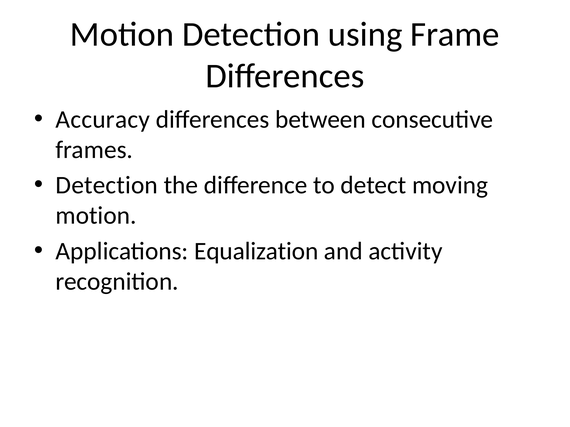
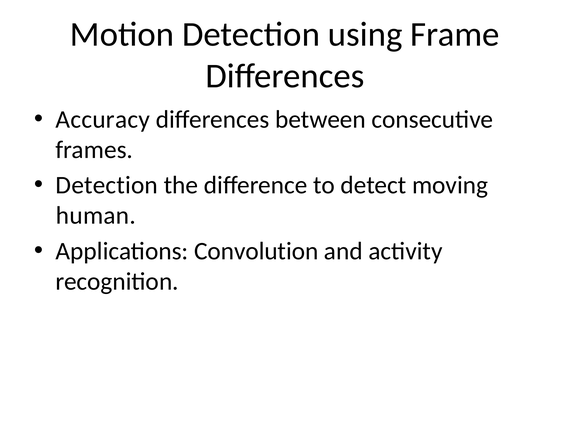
motion at (96, 216): motion -> human
Equalization: Equalization -> Convolution
